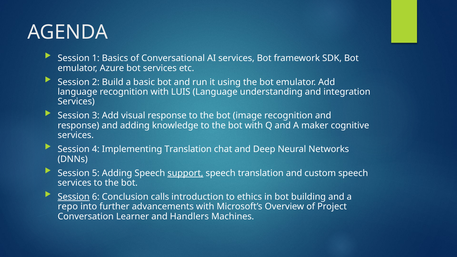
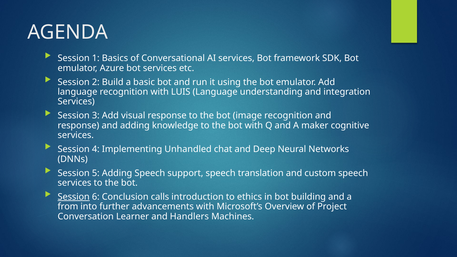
Implementing Translation: Translation -> Unhandled
support underline: present -> none
repo: repo -> from
